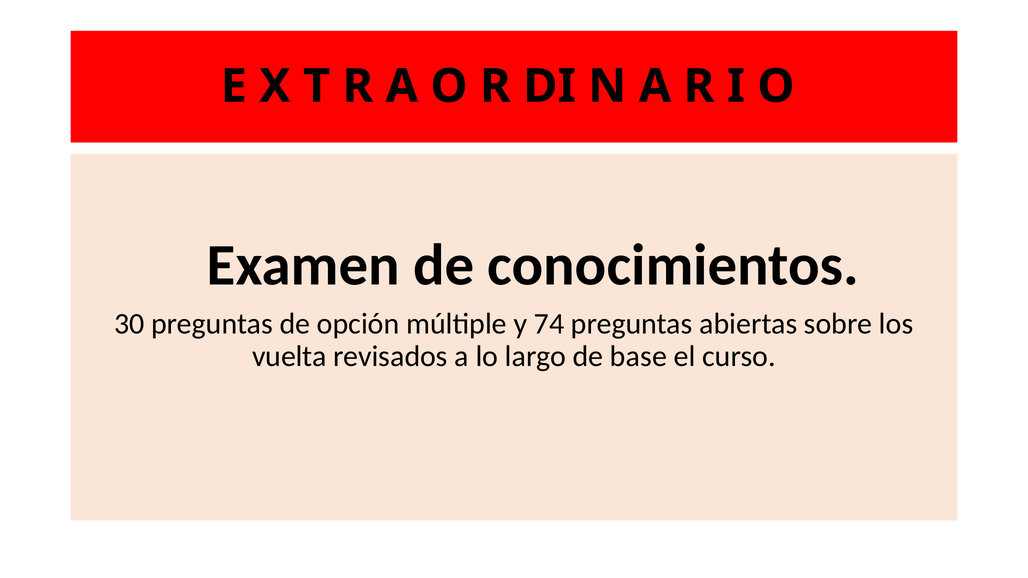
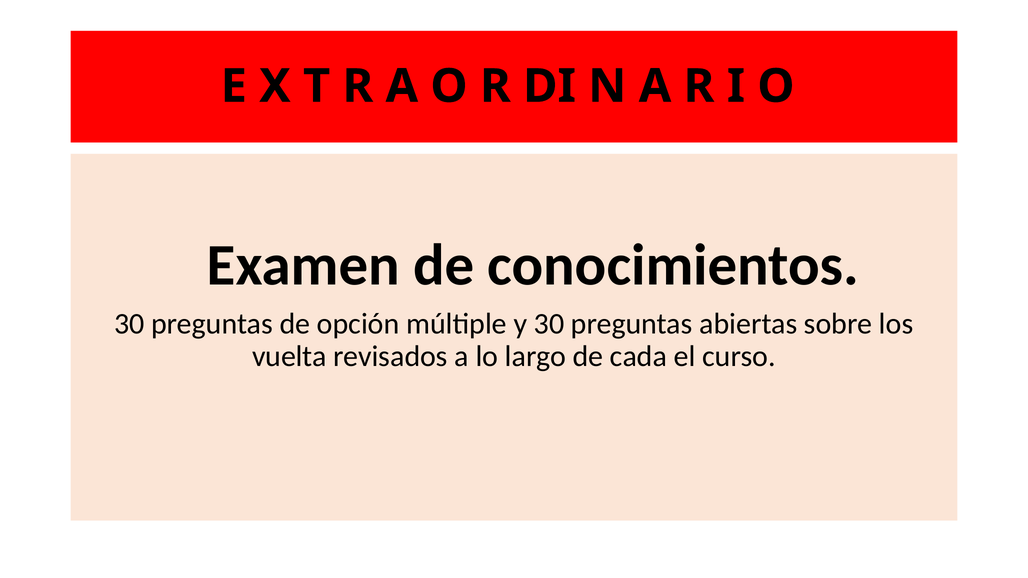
y 74: 74 -> 30
base: base -> cada
